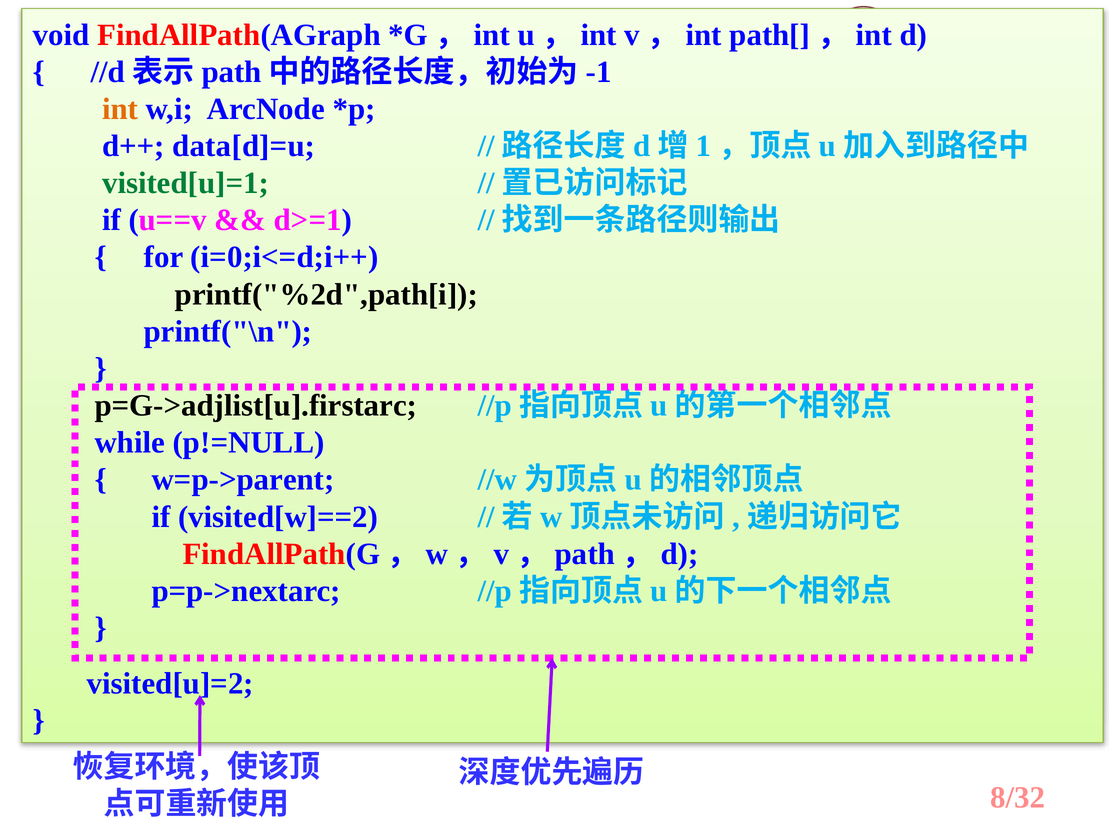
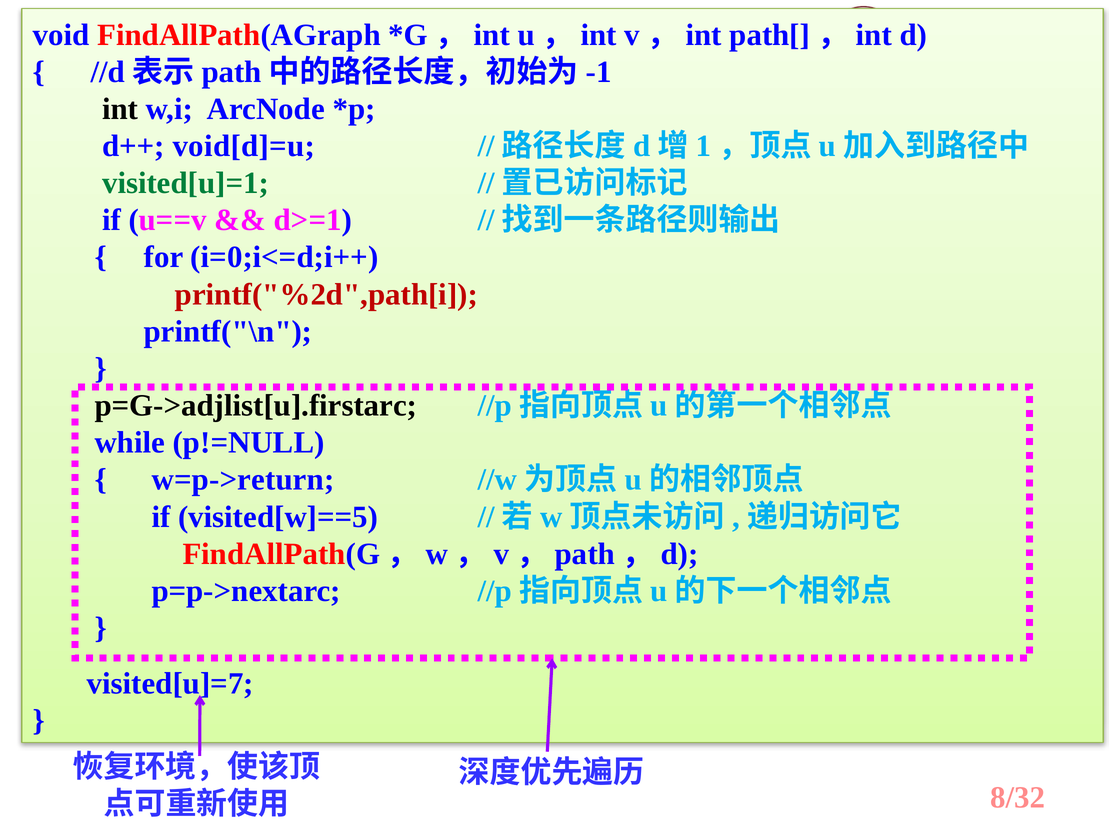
int colour: orange -> black
data[d]=u: data[d]=u -> void[d]=u
printf("%2d",path[i colour: black -> red
w=p->parent: w=p->parent -> w=p->return
visited[w]==2: visited[w]==2 -> visited[w]==5
visited[u]=2: visited[u]=2 -> visited[u]=7
